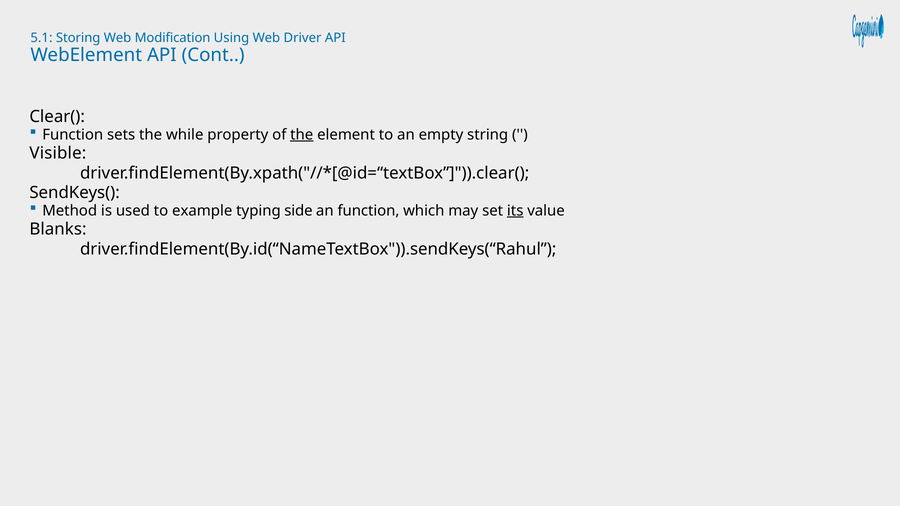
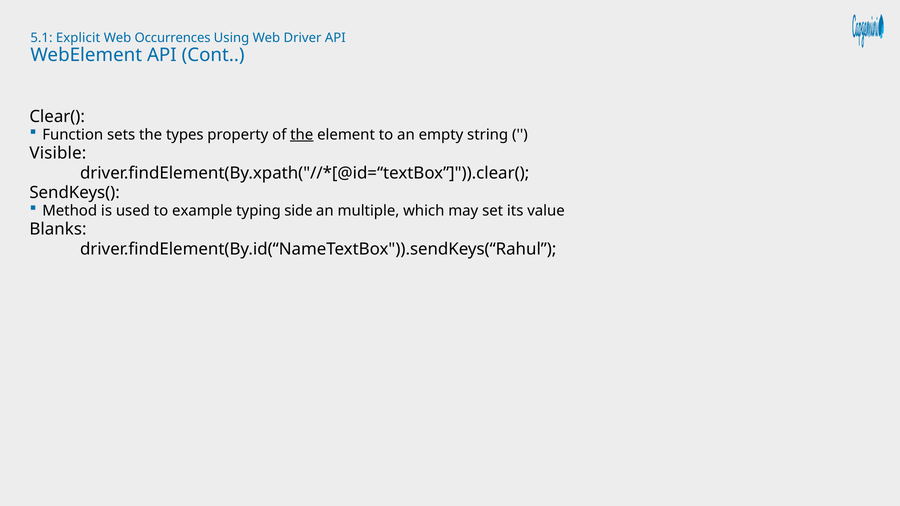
Storing: Storing -> Explicit
Modification: Modification -> Occurrences
while: while -> types
an function: function -> multiple
its underline: present -> none
